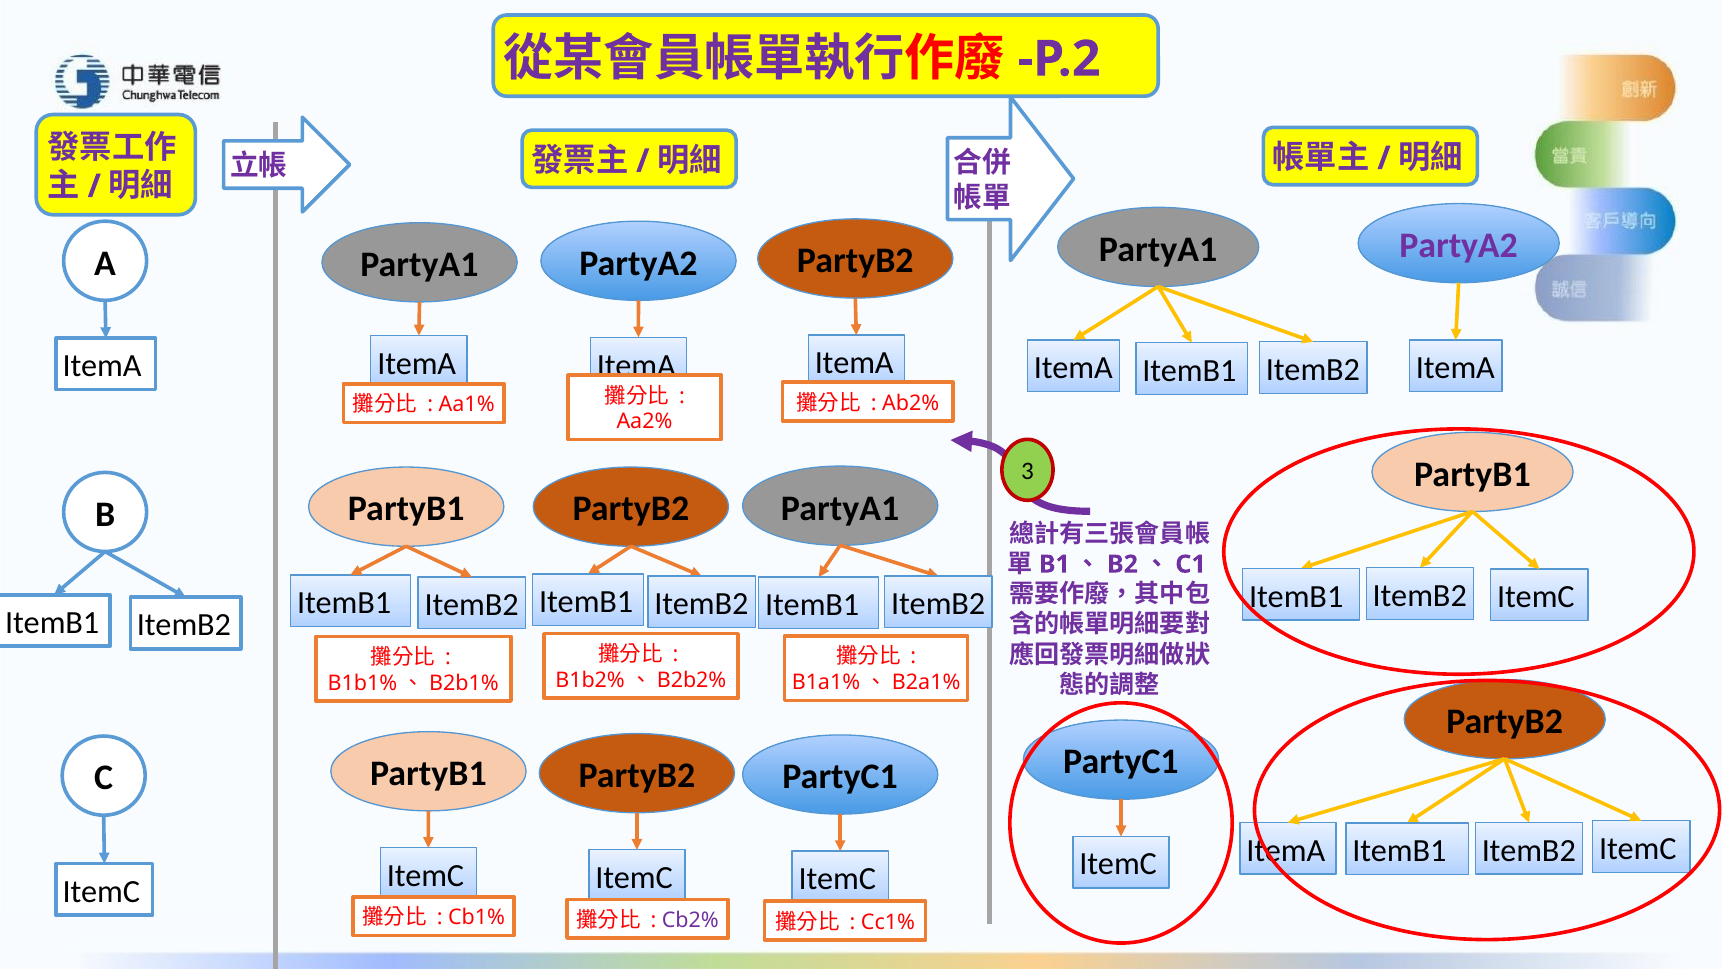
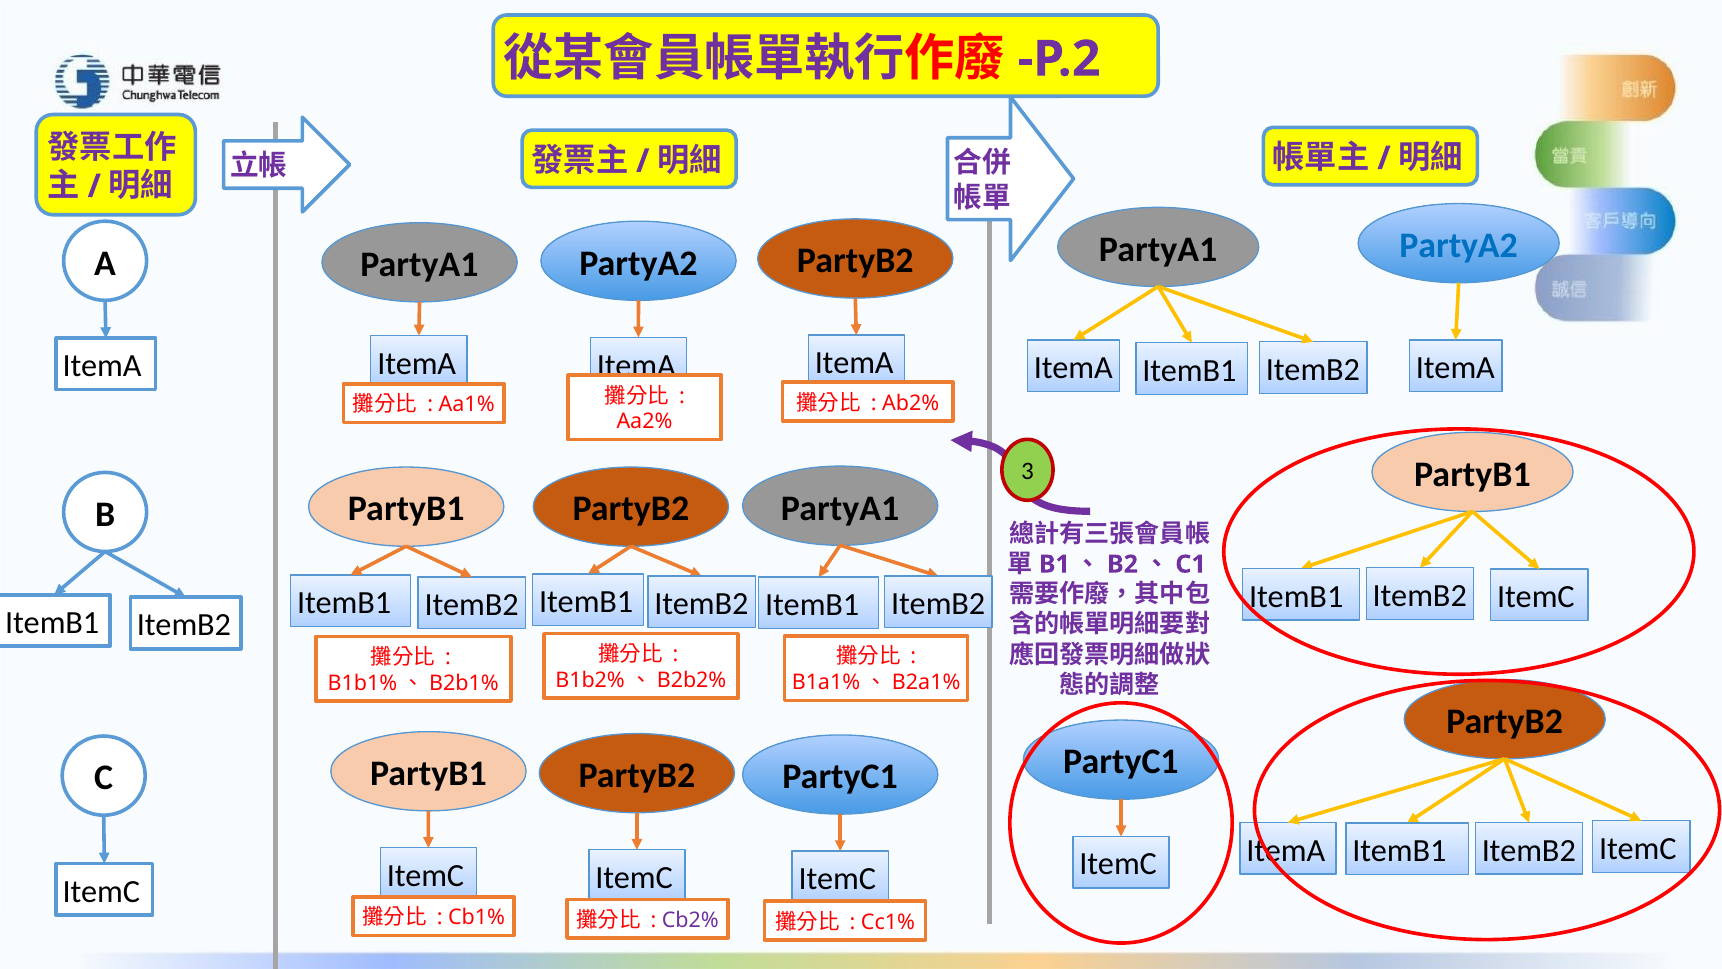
PartyA2 at (1459, 246) colour: purple -> blue
